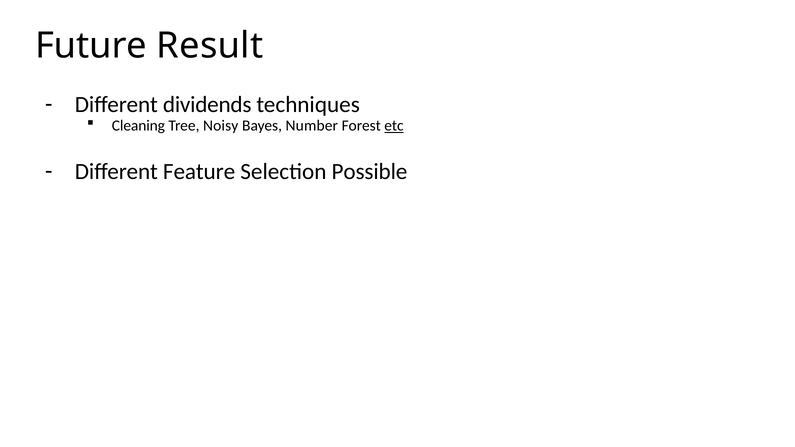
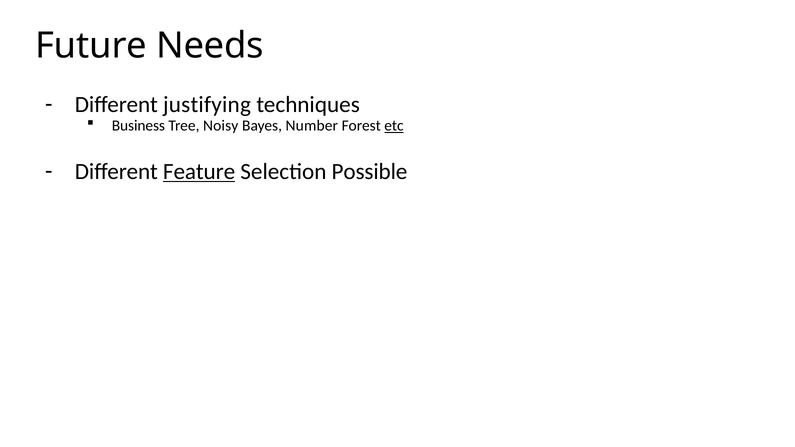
Result: Result -> Needs
dividends: dividends -> justifying
Cleaning: Cleaning -> Business
Feature underline: none -> present
